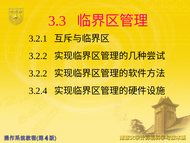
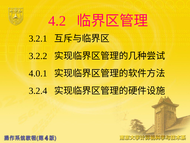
3.3: 3.3 -> 4.2
3.2.2 at (38, 73): 3.2.2 -> 4.0.1
